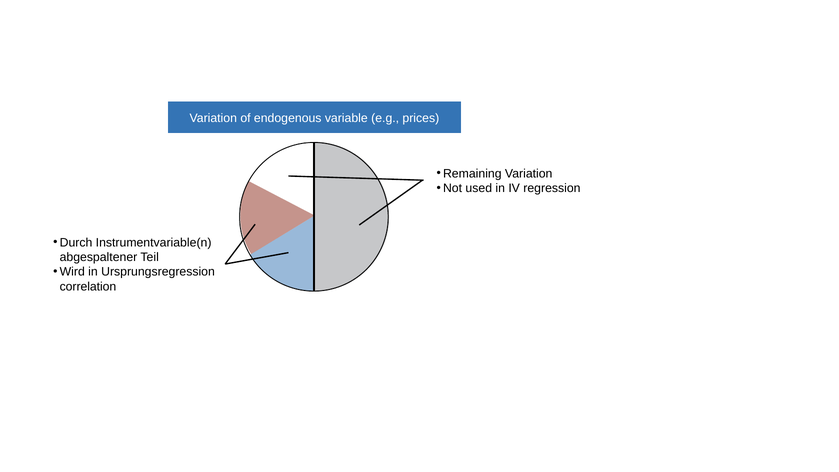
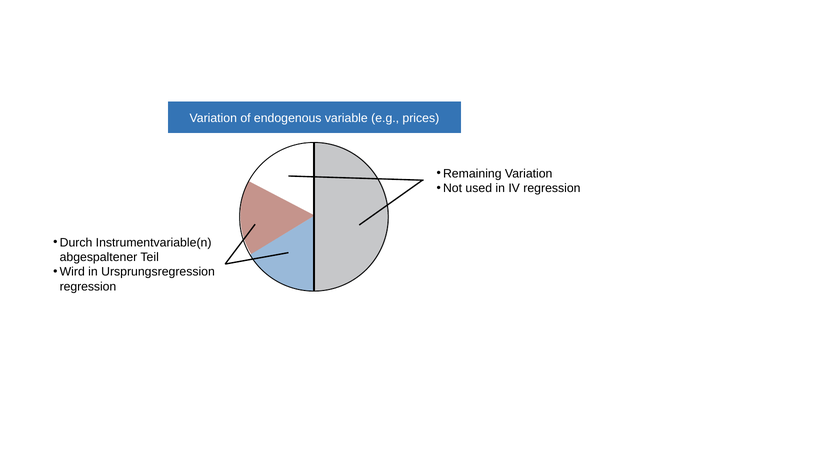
correlation at (88, 287): correlation -> regression
